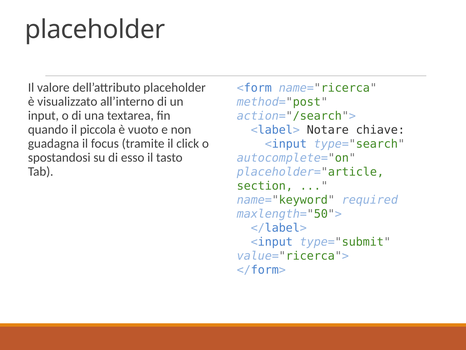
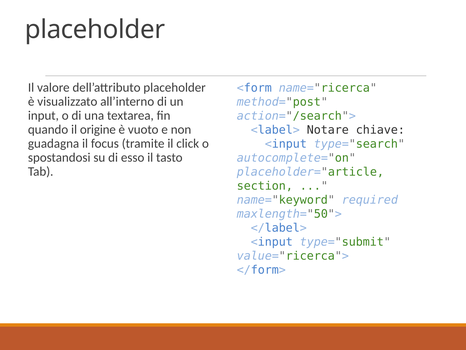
piccola: piccola -> origine
